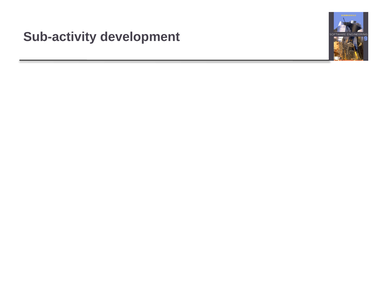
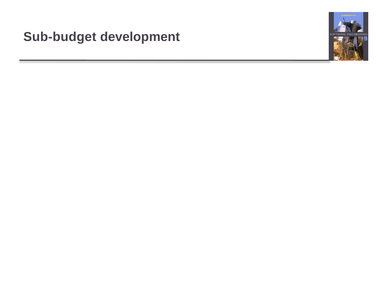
Sub-activity: Sub-activity -> Sub-budget
